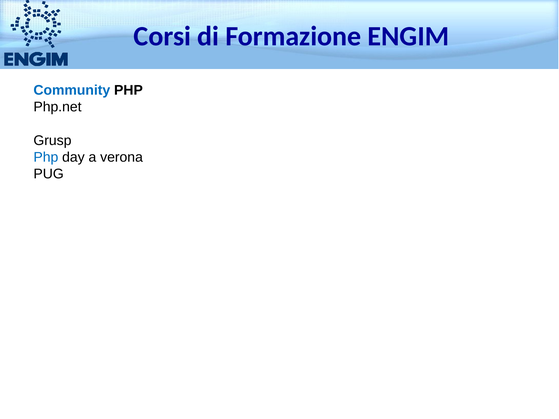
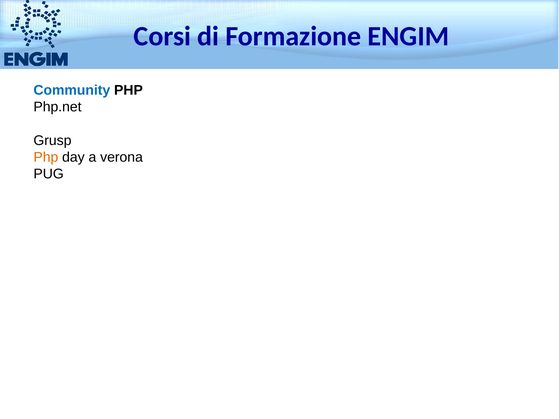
Php at (46, 157) colour: blue -> orange
